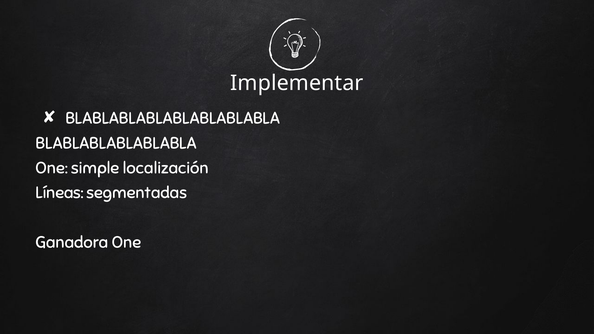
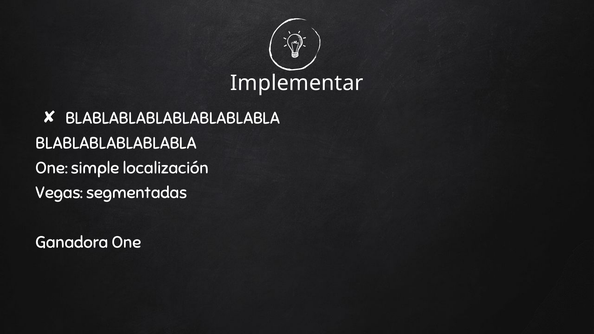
Líneas: Líneas -> Vegas
